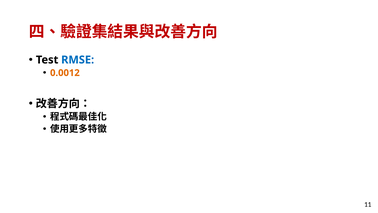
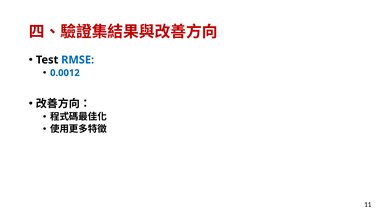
0.0012 colour: orange -> blue
